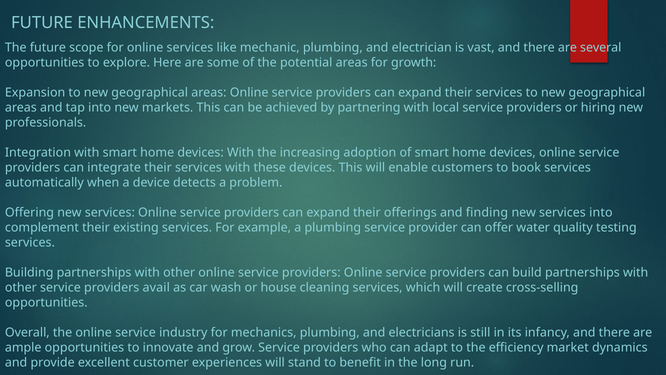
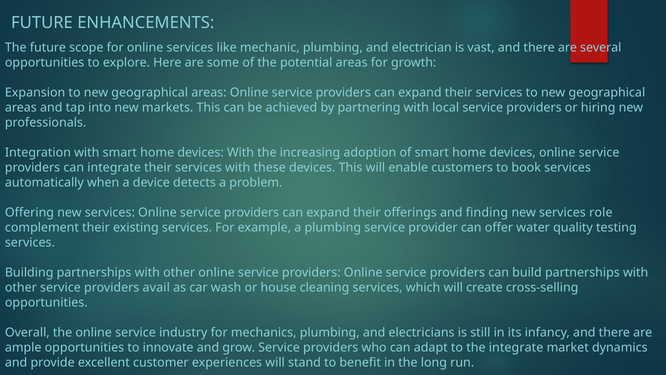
services into: into -> role
the efficiency: efficiency -> integrate
